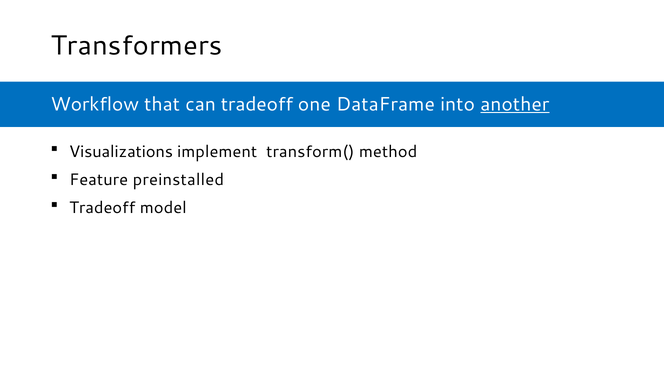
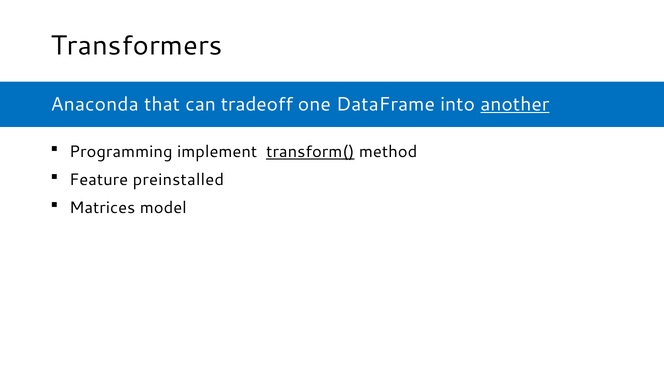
Workflow: Workflow -> Anaconda
Visualizations: Visualizations -> Programming
transform( underline: none -> present
Tradeoff at (102, 208): Tradeoff -> Matrices
